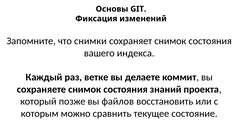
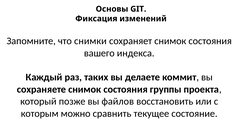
ветке: ветке -> таких
знаний: знаний -> группы
